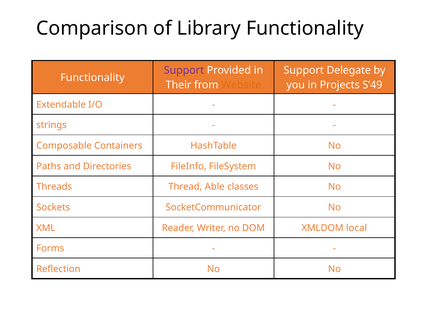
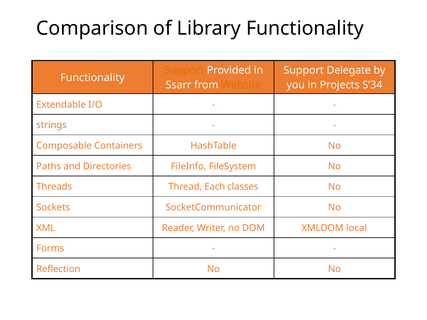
Support at (184, 70) colour: purple -> orange
Their: Their -> Ssarr
S’49: S’49 -> S’34
Able: Able -> Each
